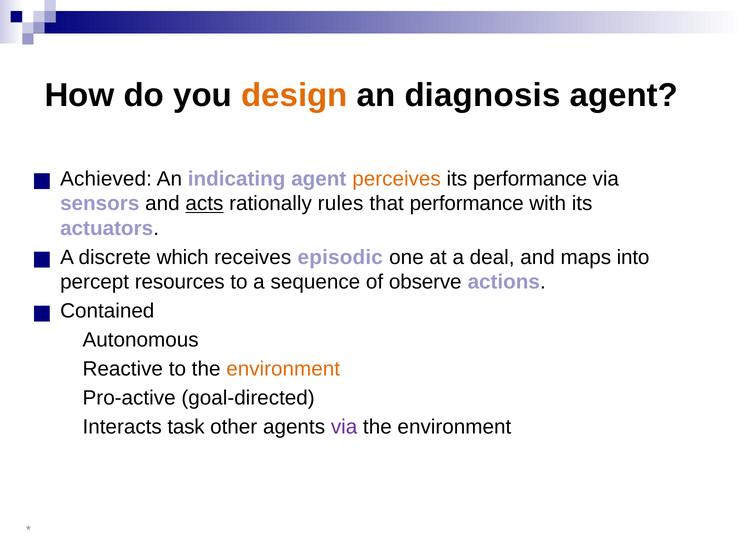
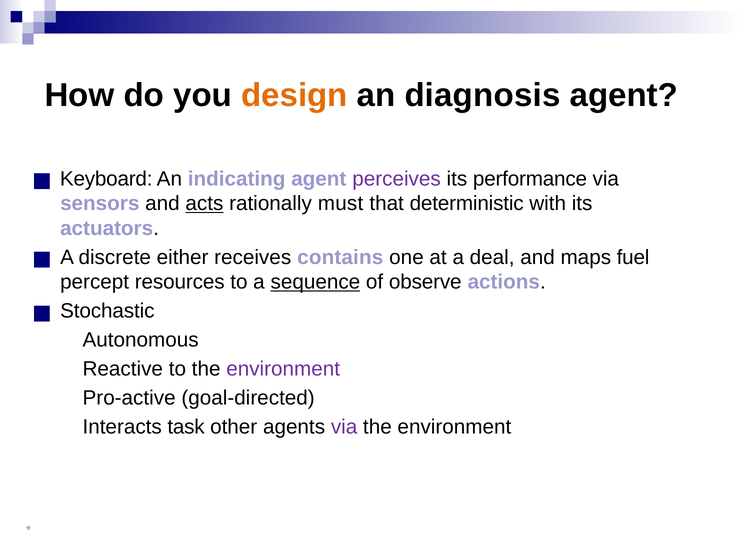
Achieved: Achieved -> Keyboard
perceives colour: orange -> purple
rules: rules -> must
that performance: performance -> deterministic
which: which -> either
episodic: episodic -> contains
into: into -> fuel
sequence underline: none -> present
Contained: Contained -> Stochastic
environment at (283, 369) colour: orange -> purple
